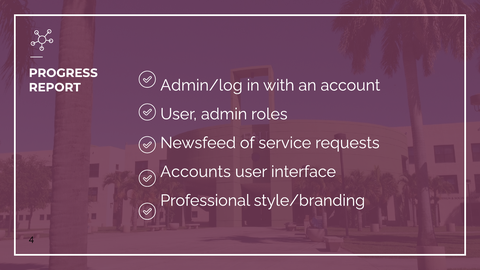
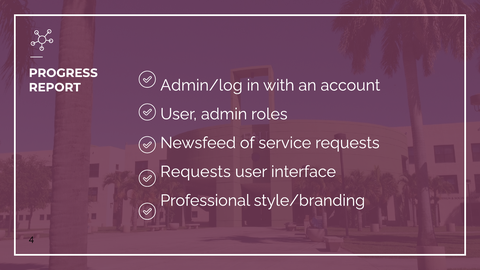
Accounts at (196, 172): Accounts -> Requests
